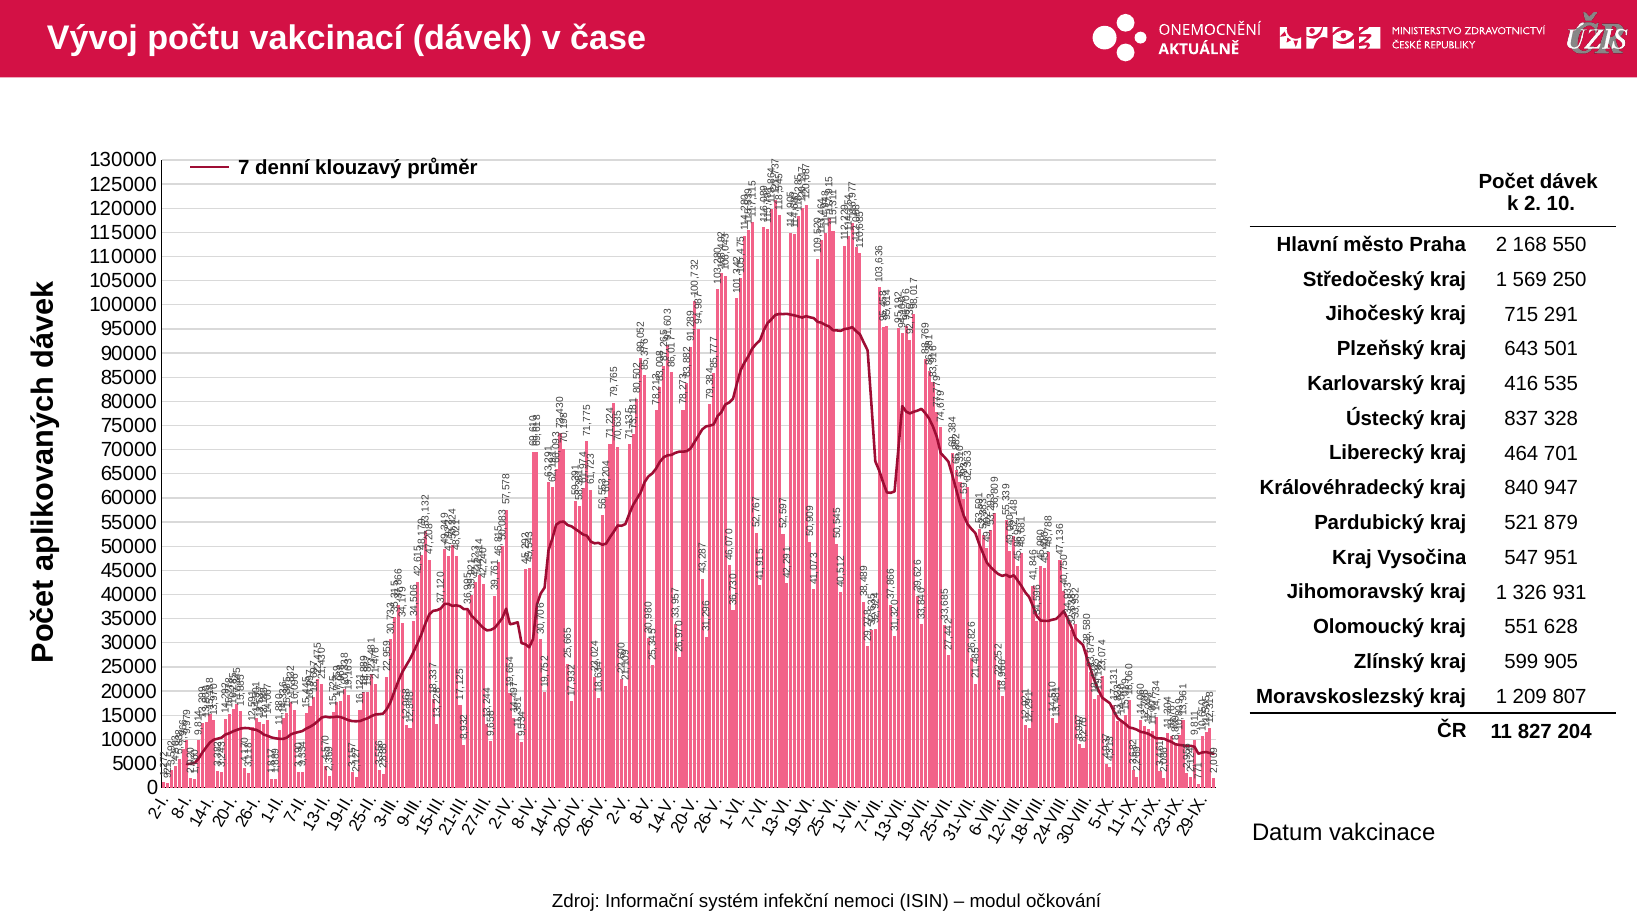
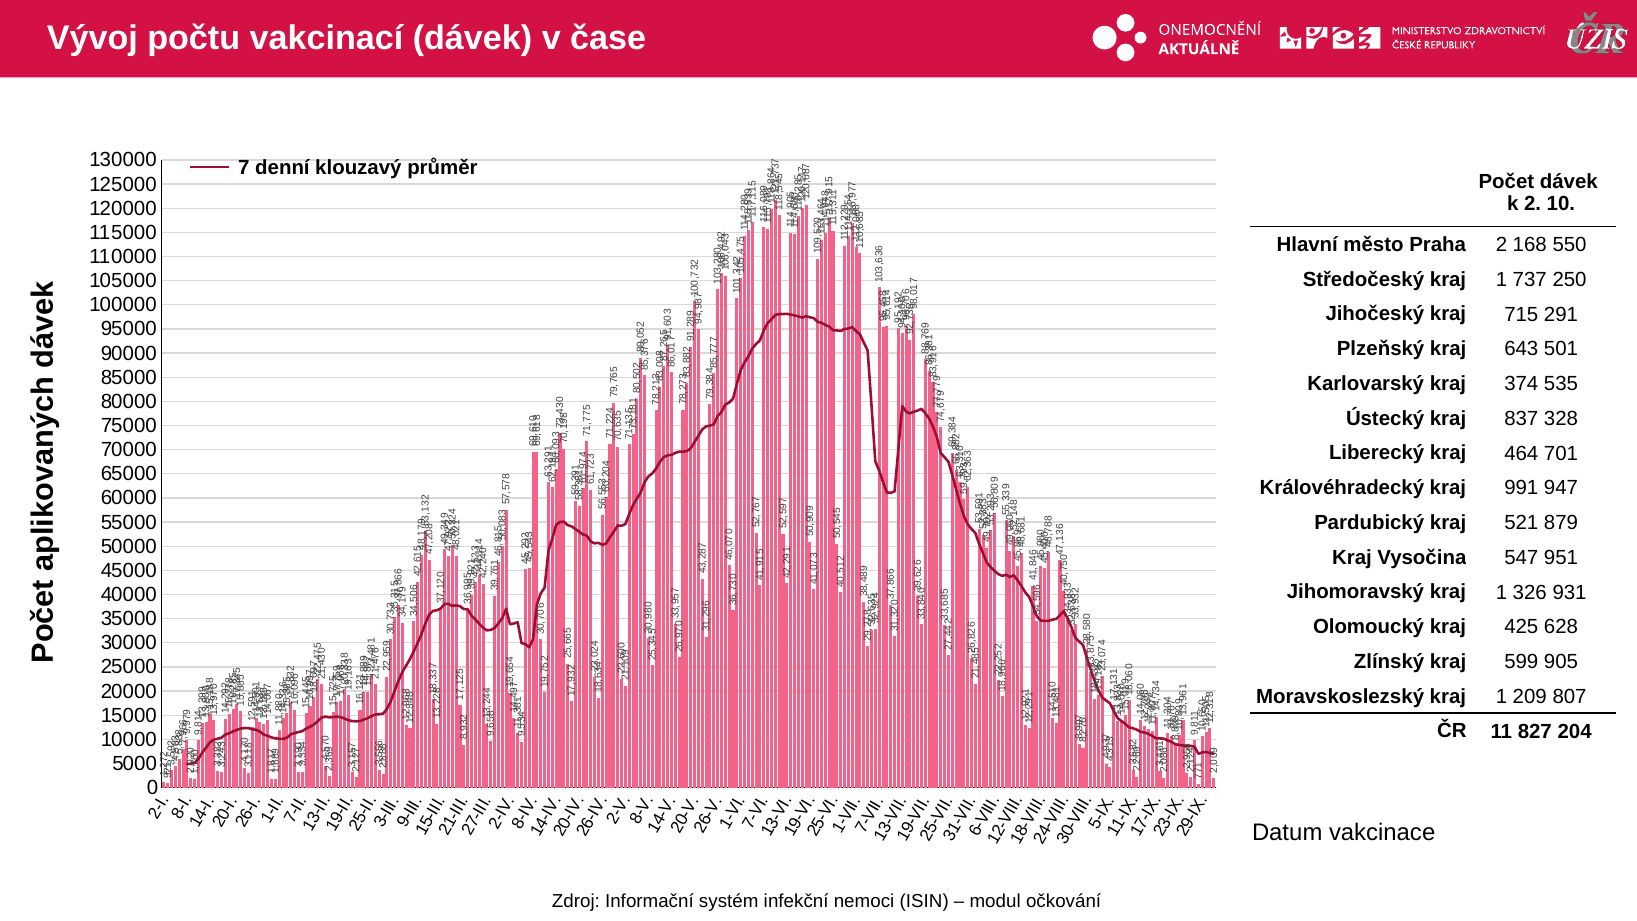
569: 569 -> 737
416: 416 -> 374
840: 840 -> 991
551: 551 -> 425
